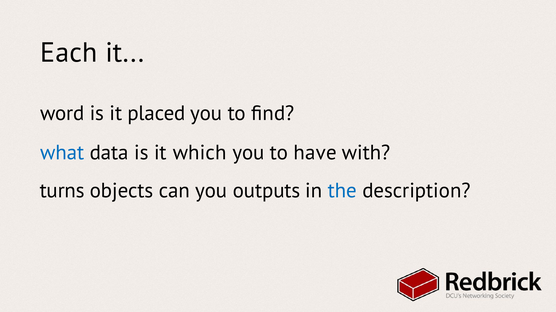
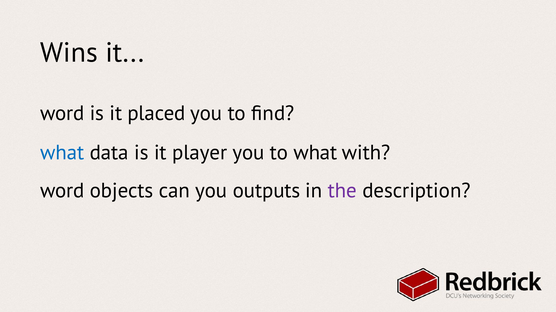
Each: Each -> Wins
which: which -> player
to have: have -> what
turns at (62, 191): turns -> word
the colour: blue -> purple
